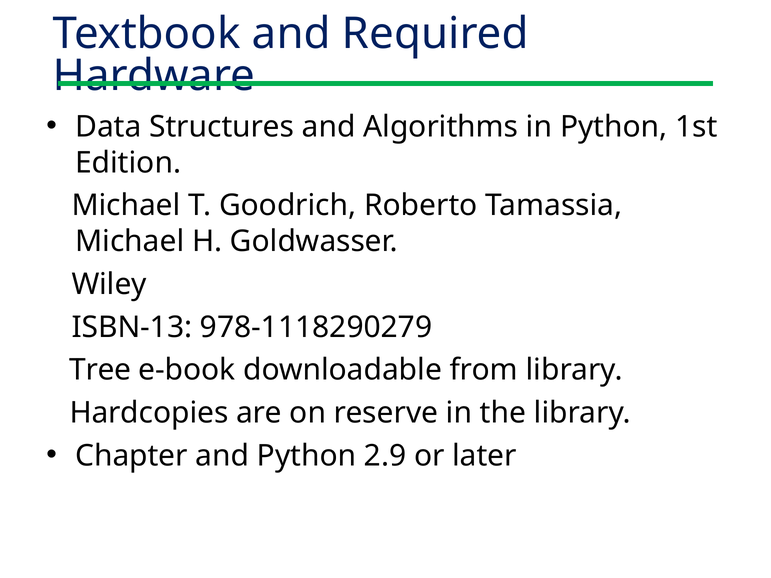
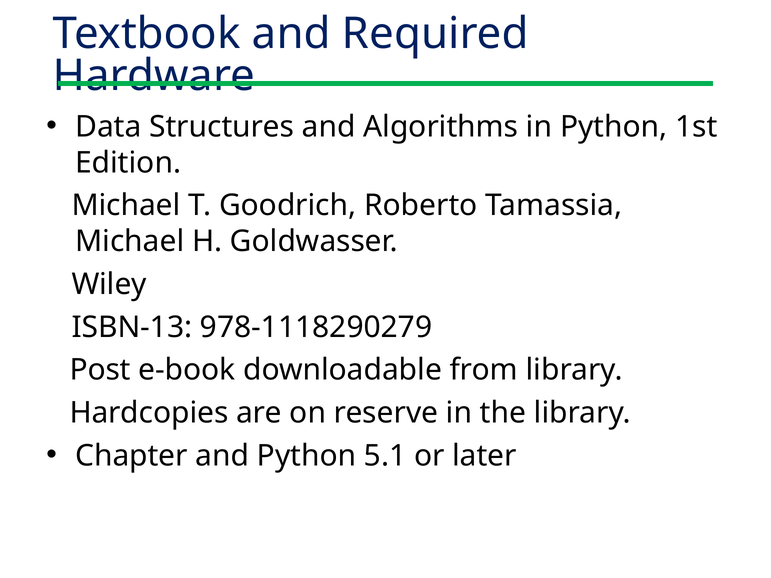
Tree: Tree -> Post
2.9: 2.9 -> 5.1
